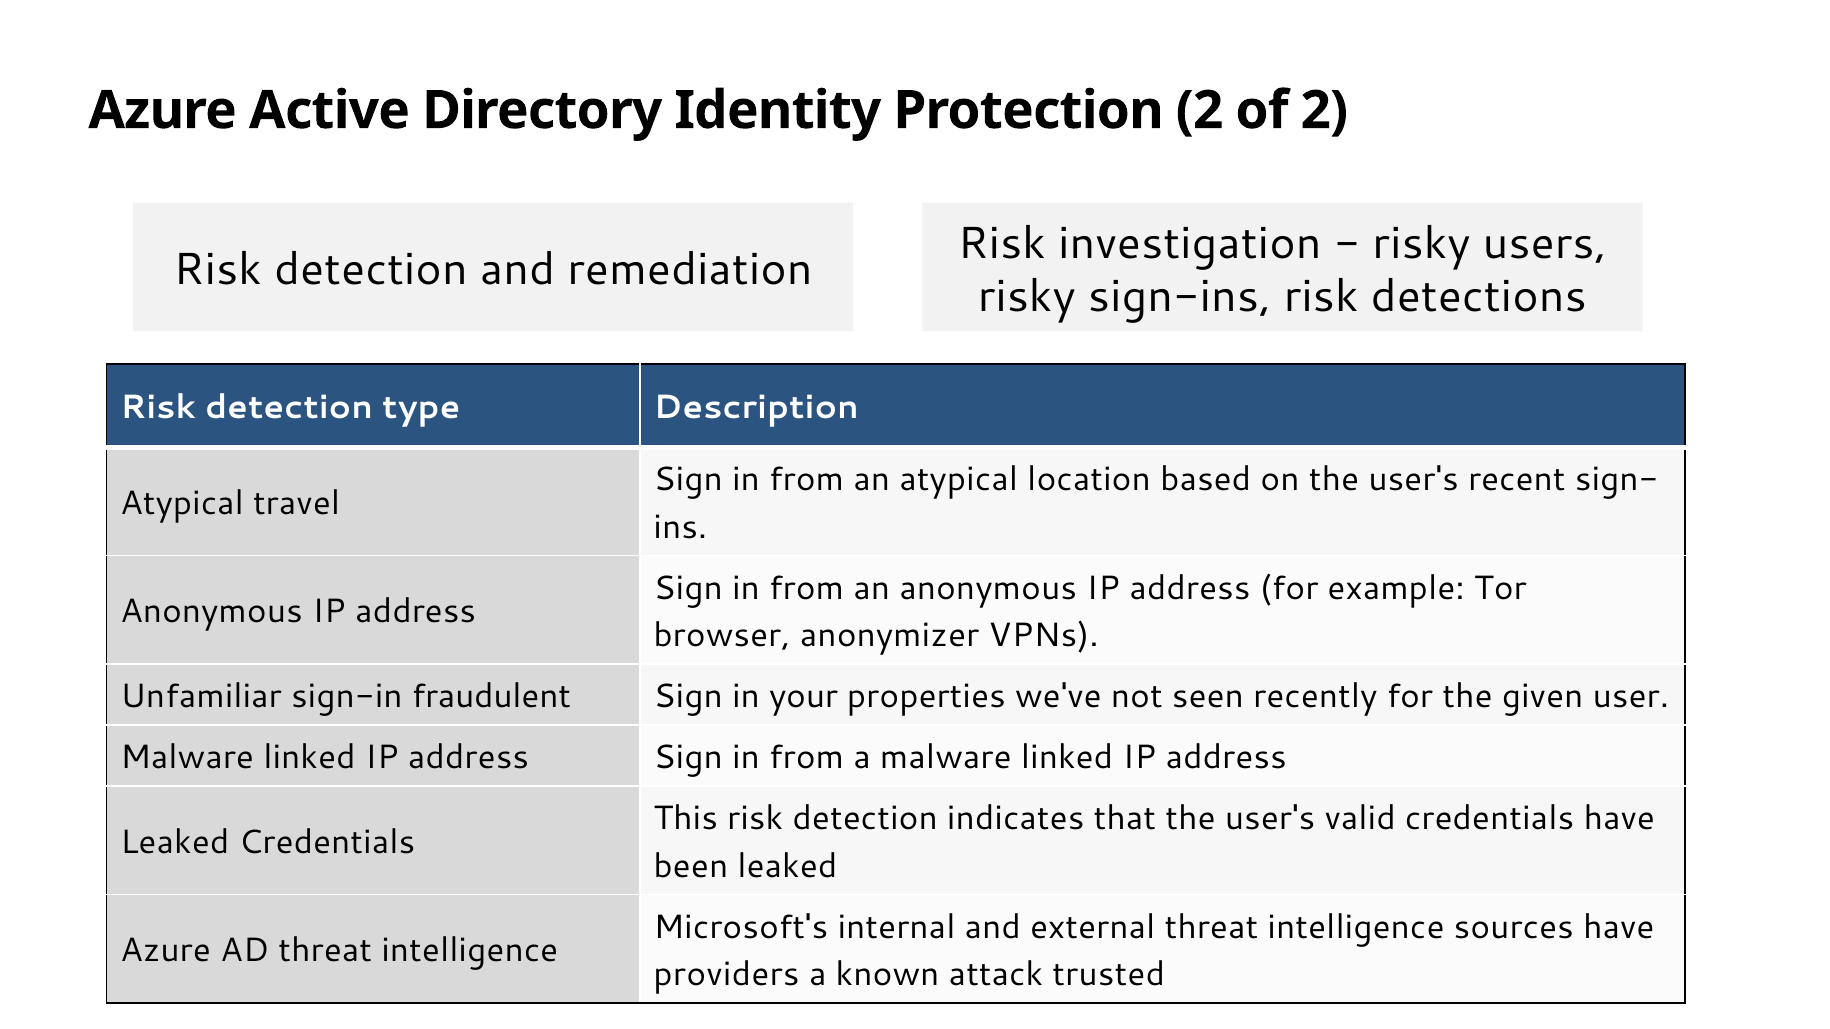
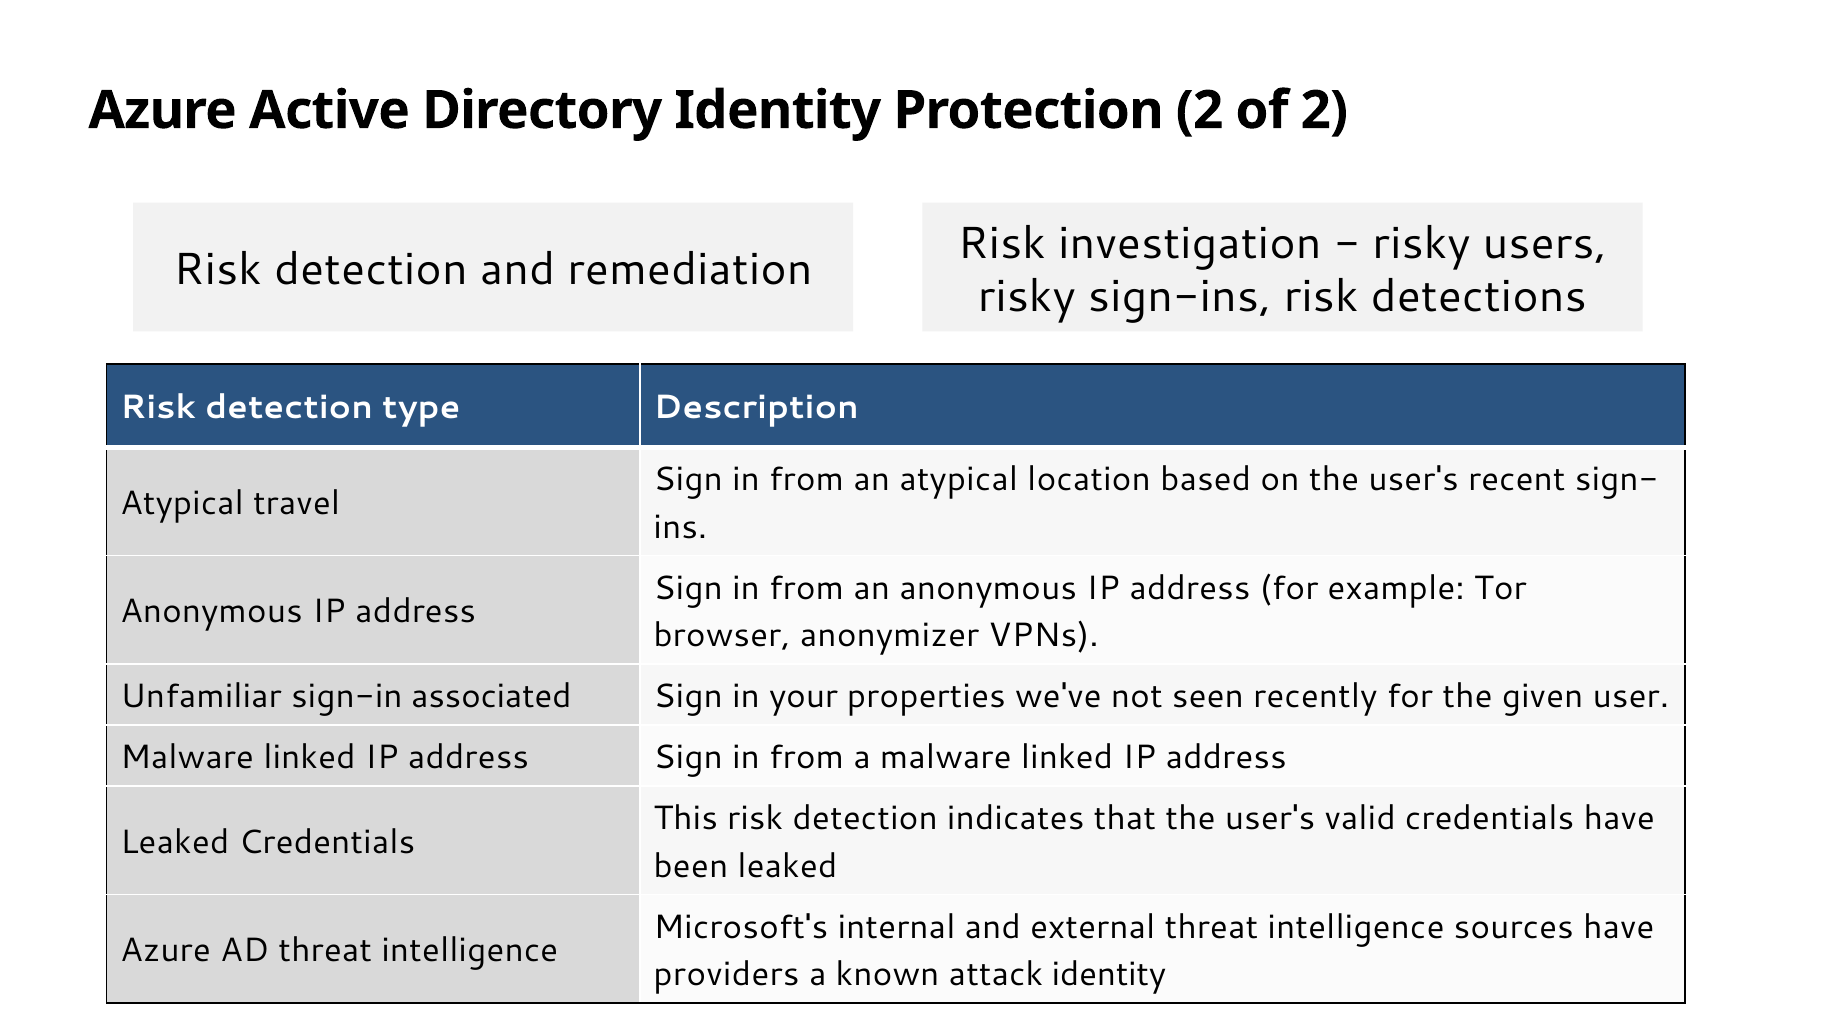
fraudulent: fraudulent -> associated
attack trusted: trusted -> identity
